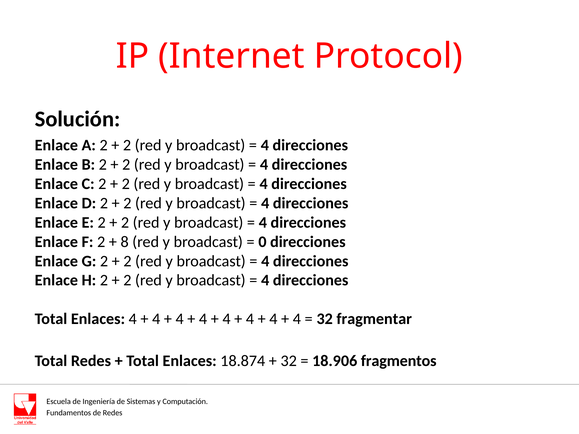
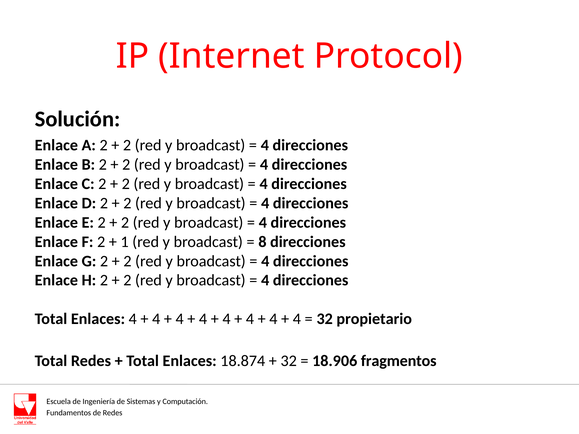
8: 8 -> 1
0: 0 -> 8
fragmentar: fragmentar -> propietario
